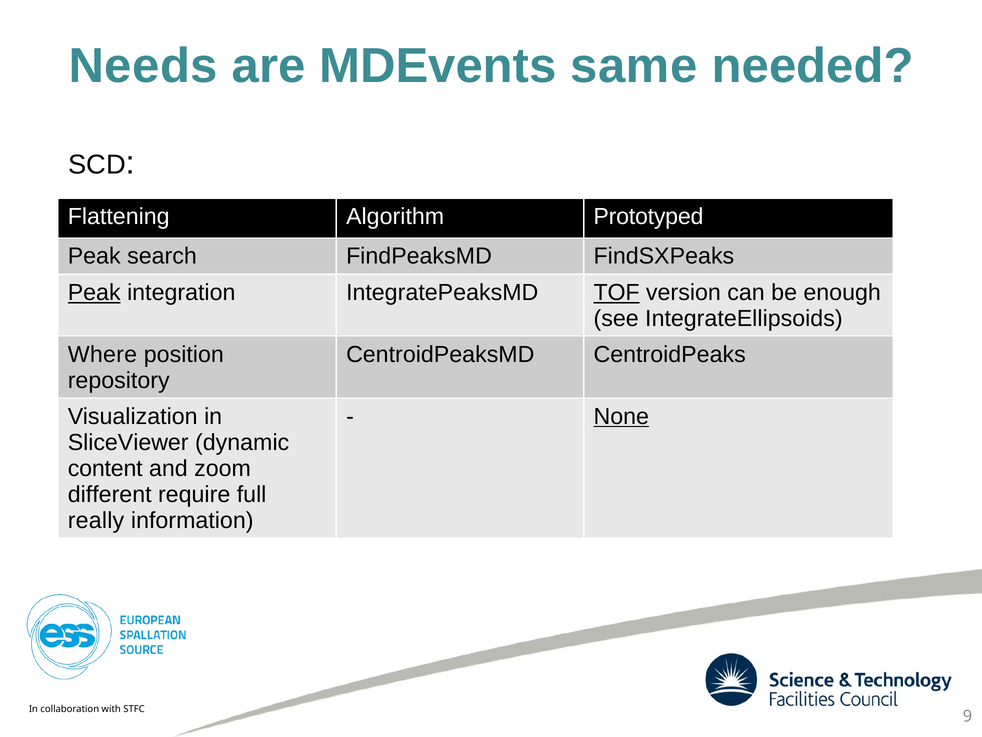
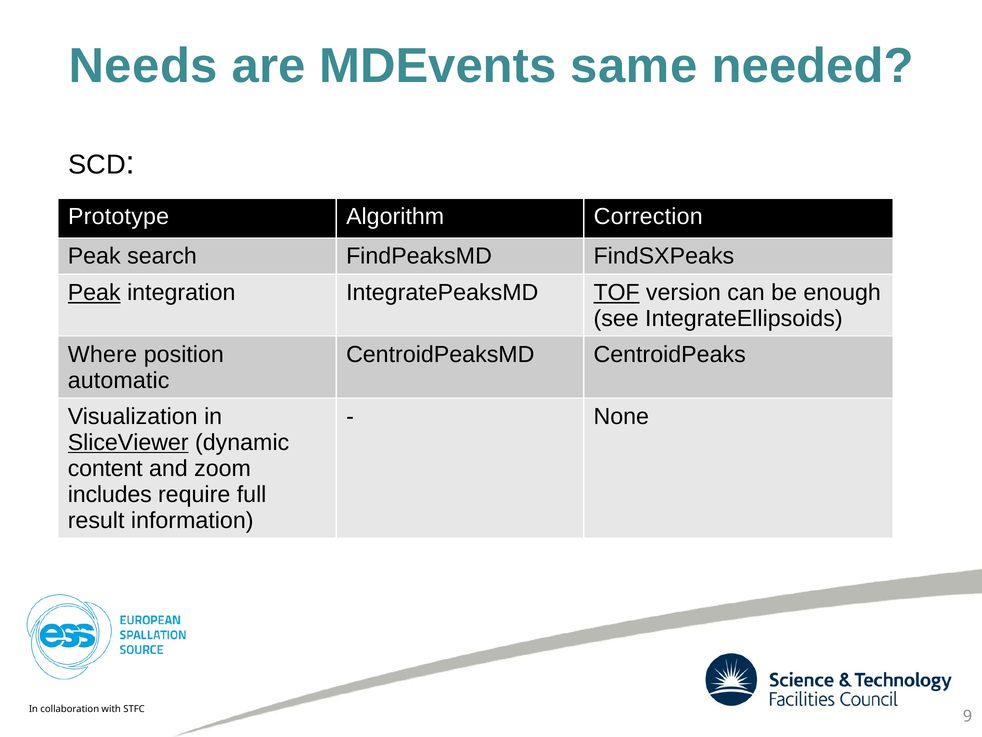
Flattening: Flattening -> Prototype
Prototyped: Prototyped -> Correction
repository: repository -> automatic
None underline: present -> none
SliceViewer underline: none -> present
different: different -> includes
really: really -> result
